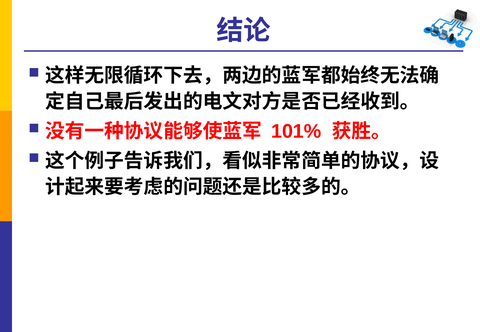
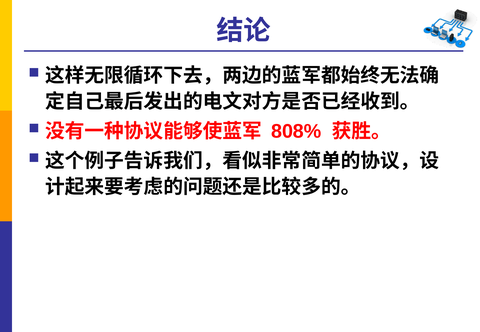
101%: 101% -> 808%
